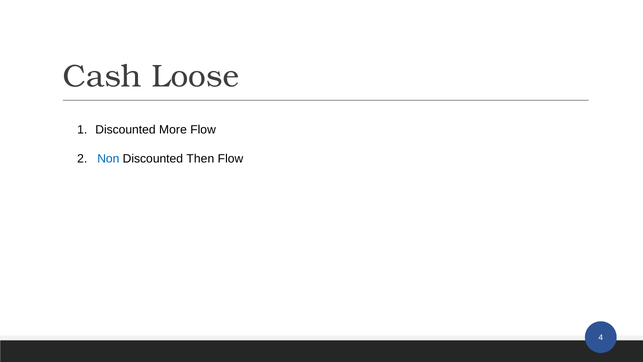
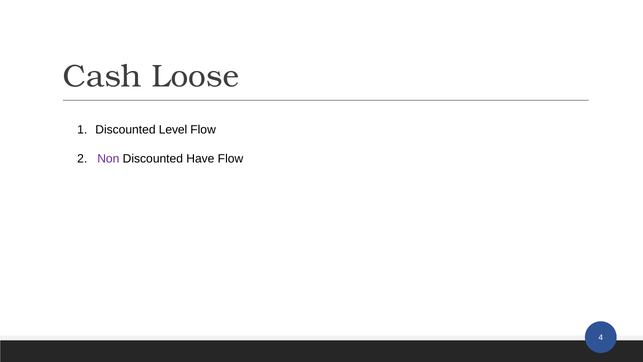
More: More -> Level
Non colour: blue -> purple
Then: Then -> Have
